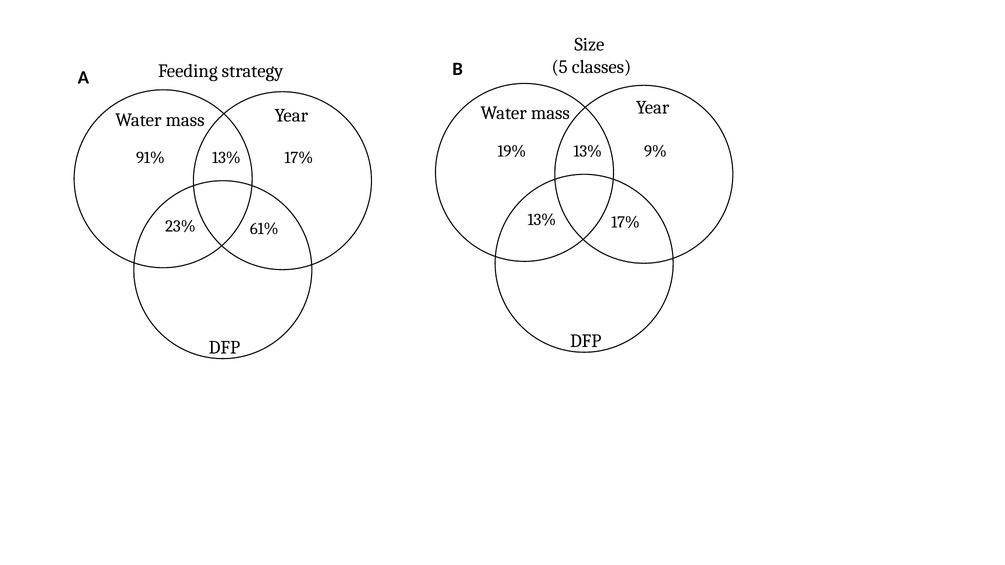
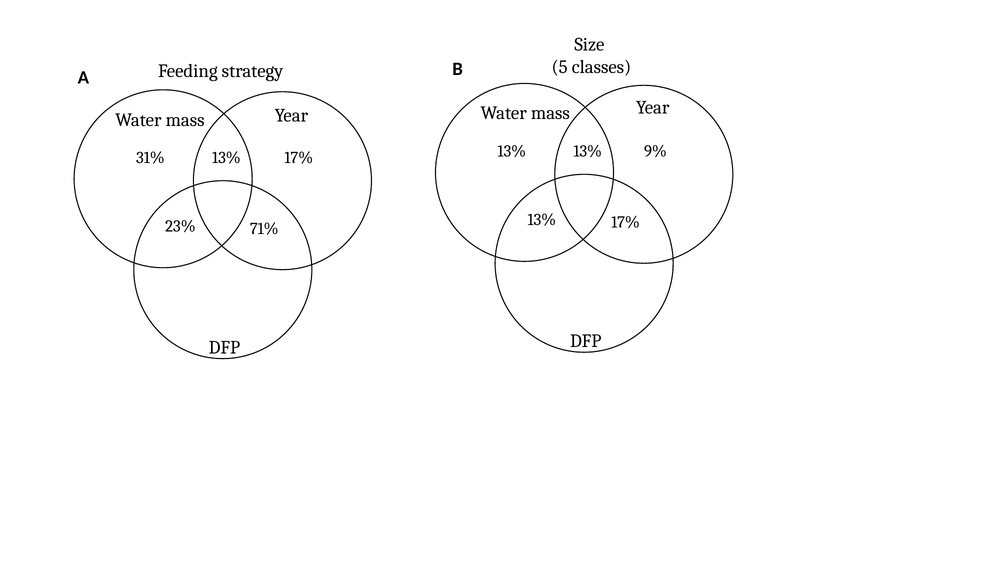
19% at (512, 151): 19% -> 13%
91%: 91% -> 31%
61%: 61% -> 71%
